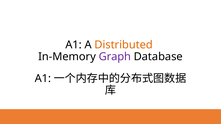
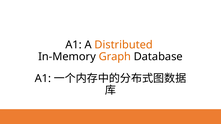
Graph colour: purple -> orange
